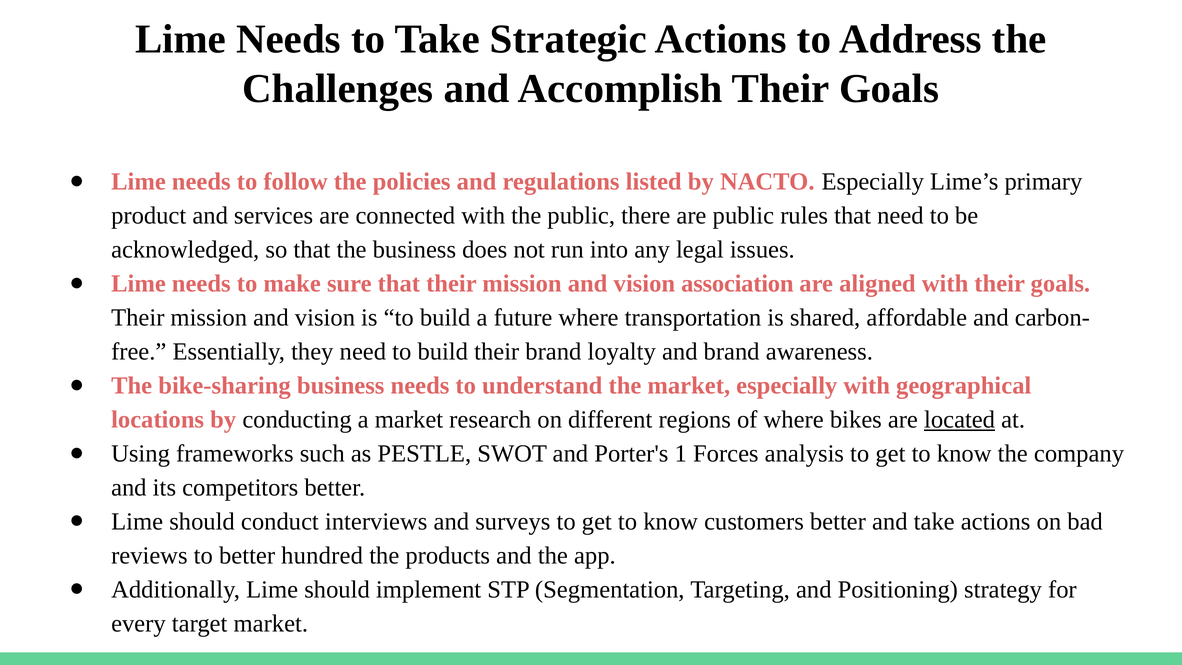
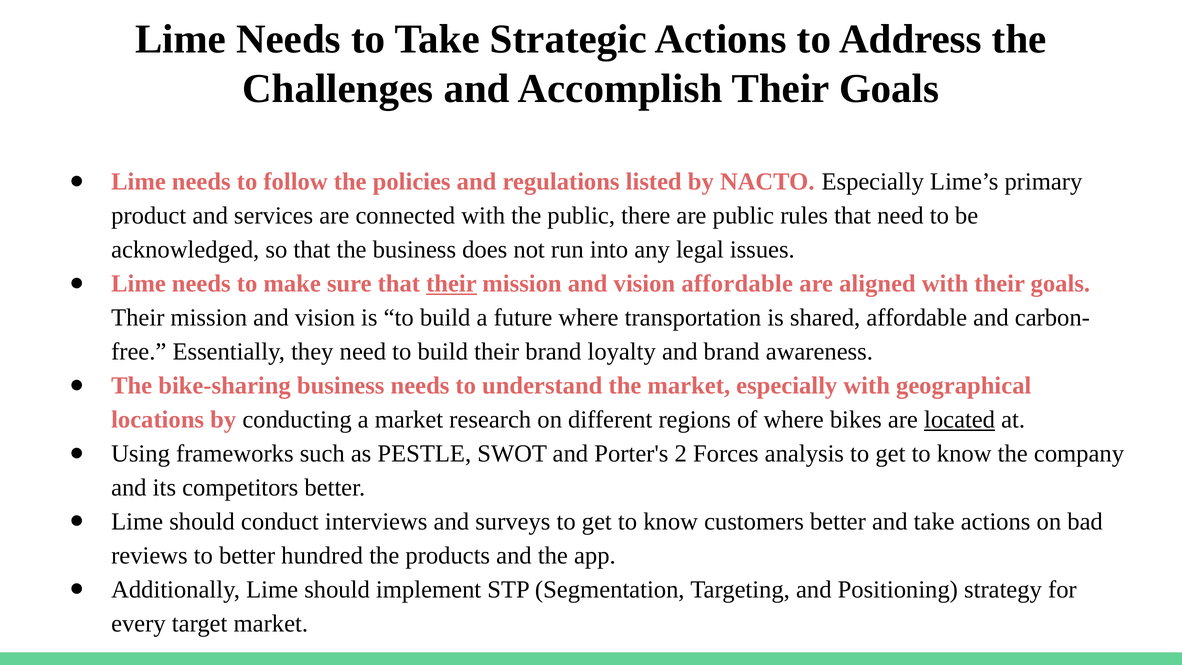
their at (451, 284) underline: none -> present
vision association: association -> affordable
1: 1 -> 2
